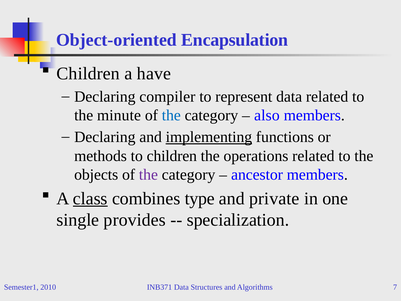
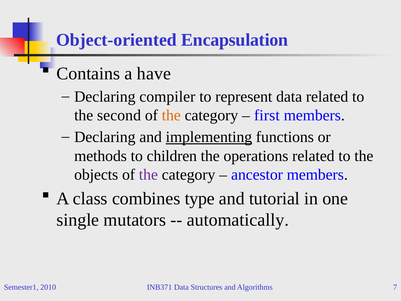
Children at (88, 73): Children -> Contains
minute: minute -> second
the at (171, 115) colour: blue -> orange
also: also -> first
class underline: present -> none
private: private -> tutorial
provides: provides -> mutators
specialization: specialization -> automatically
